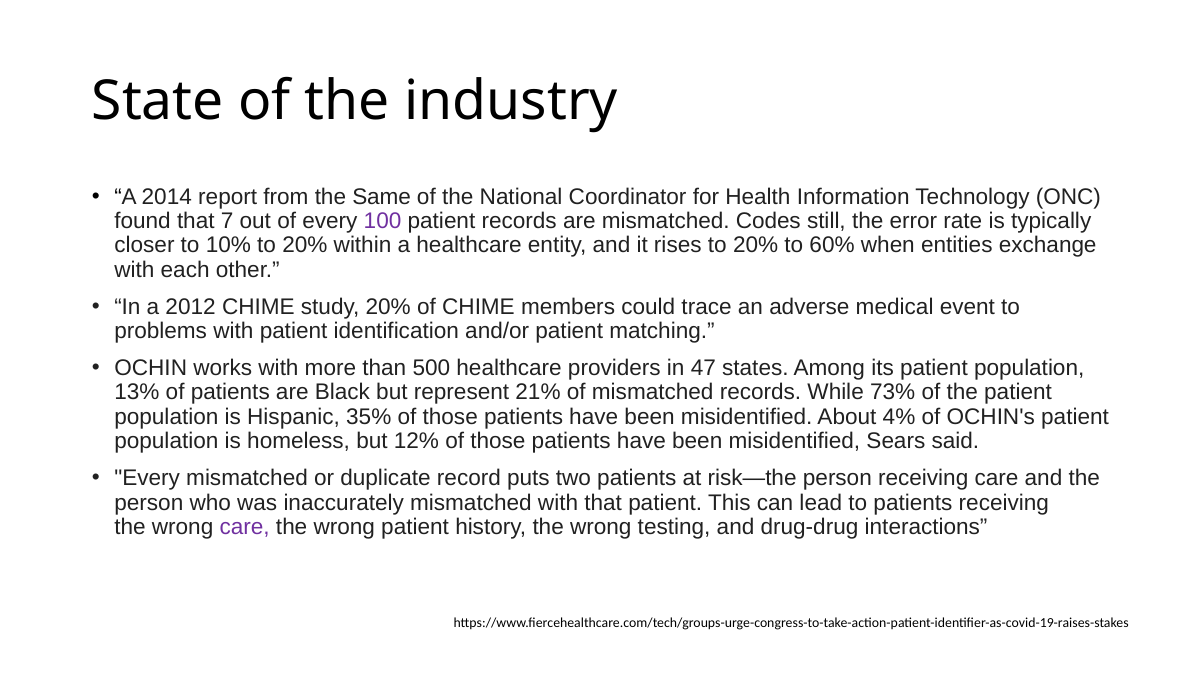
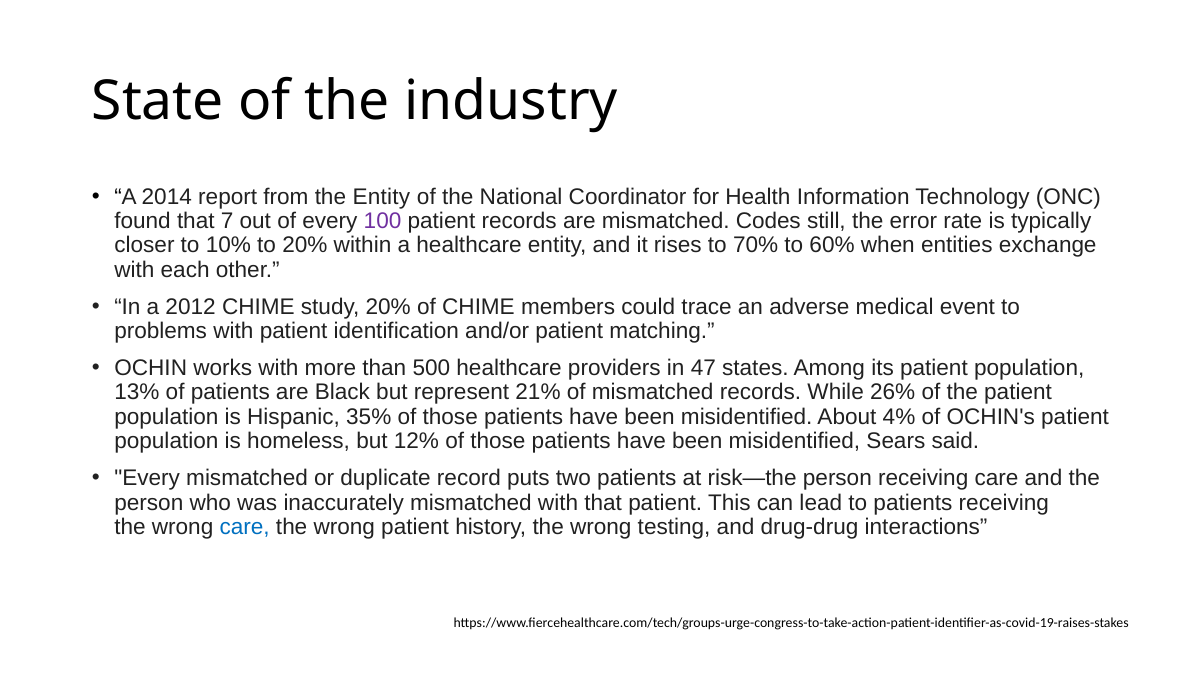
the Same: Same -> Entity
rises to 20%: 20% -> 70%
73%: 73% -> 26%
care at (245, 527) colour: purple -> blue
